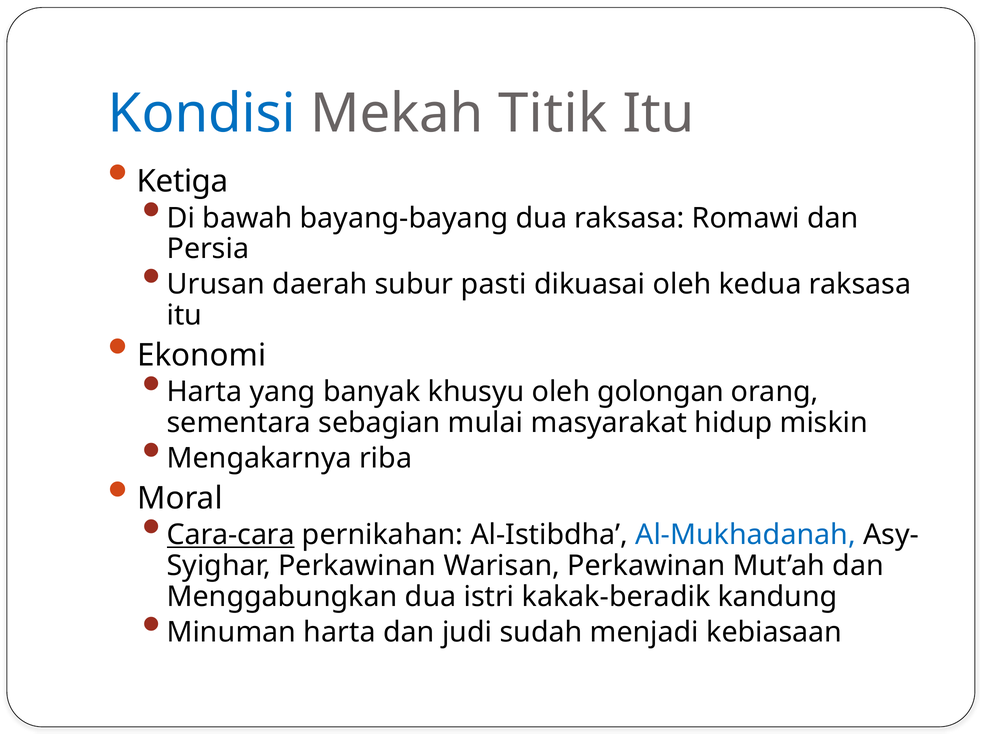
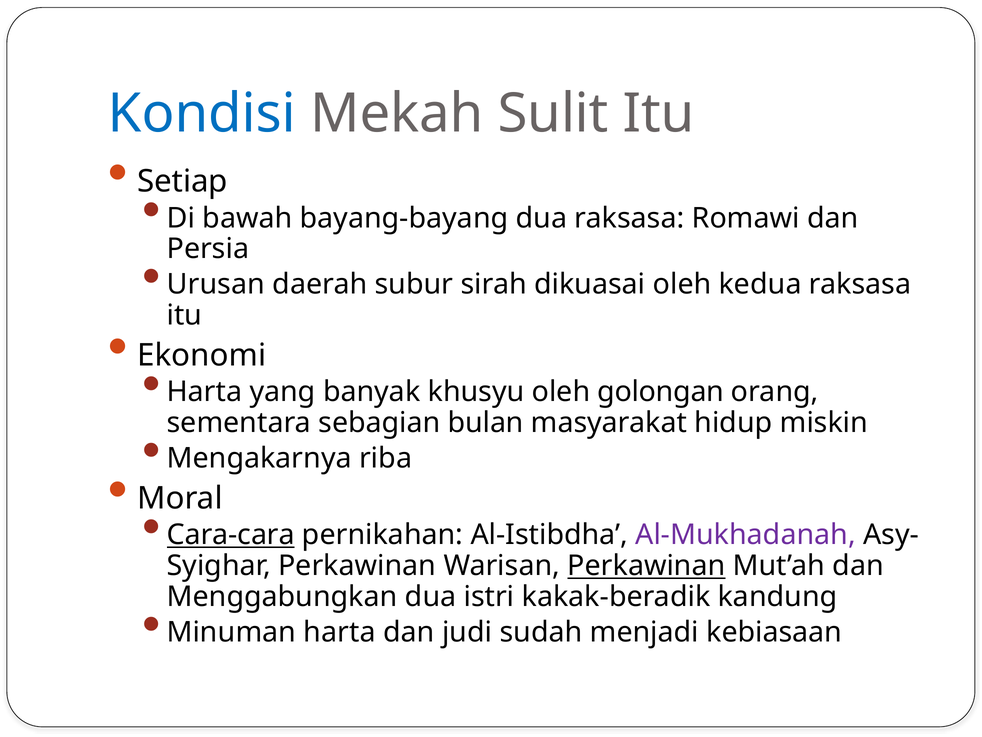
Titik: Titik -> Sulit
Ketiga: Ketiga -> Setiap
pasti: pasti -> sirah
mulai: mulai -> bulan
Al-Mukhadanah colour: blue -> purple
Perkawinan at (646, 565) underline: none -> present
